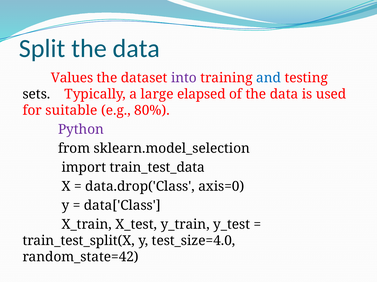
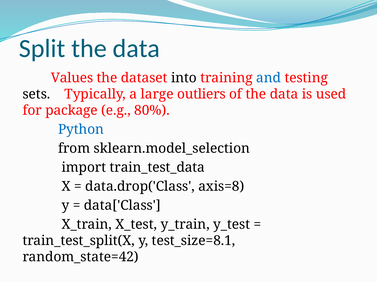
into colour: purple -> black
elapsed: elapsed -> outliers
suitable: suitable -> package
Python colour: purple -> blue
axis=0: axis=0 -> axis=8
test_size=4.0: test_size=4.0 -> test_size=8.1
